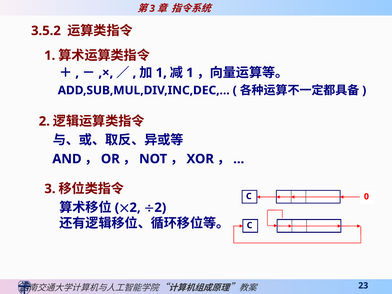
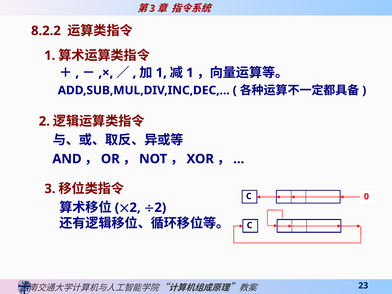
3.5.2: 3.5.2 -> 8.2.2
